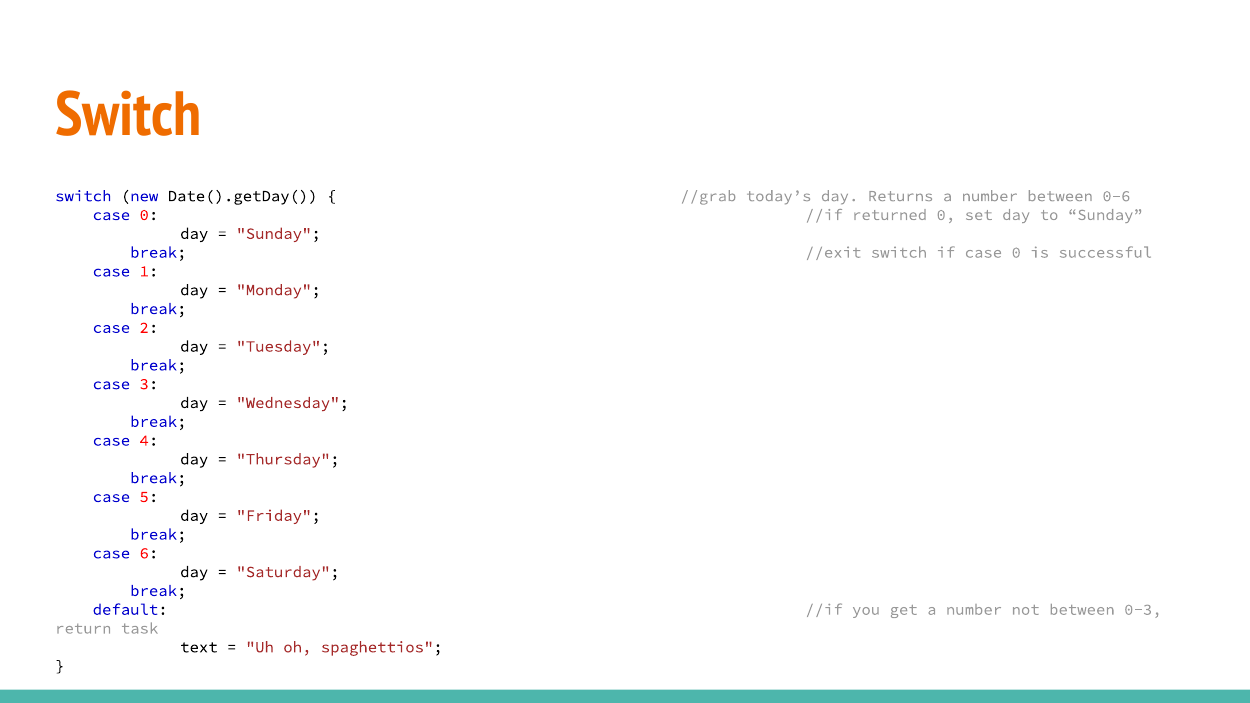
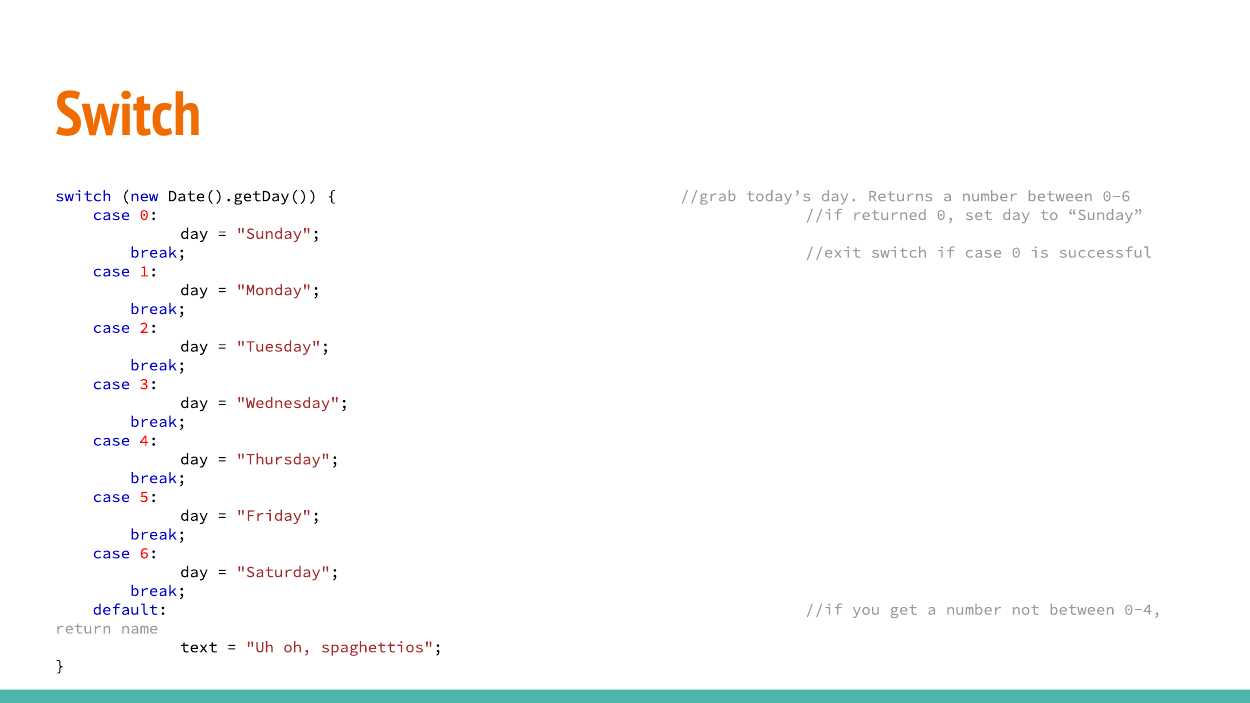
0-3: 0-3 -> 0-4
task: task -> name
